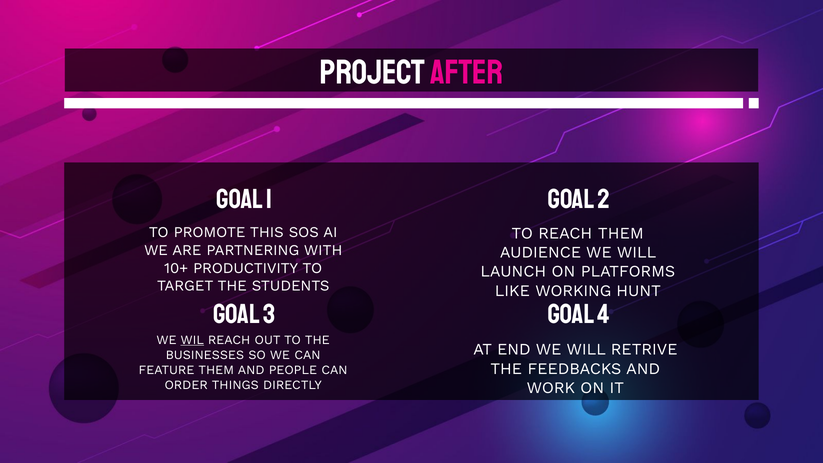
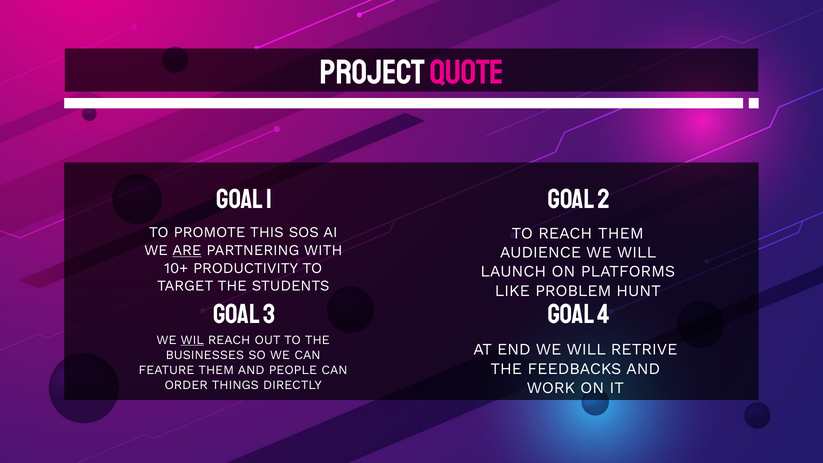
after: after -> quote
ARE underline: none -> present
WORKING: WORKING -> PROBLEM
